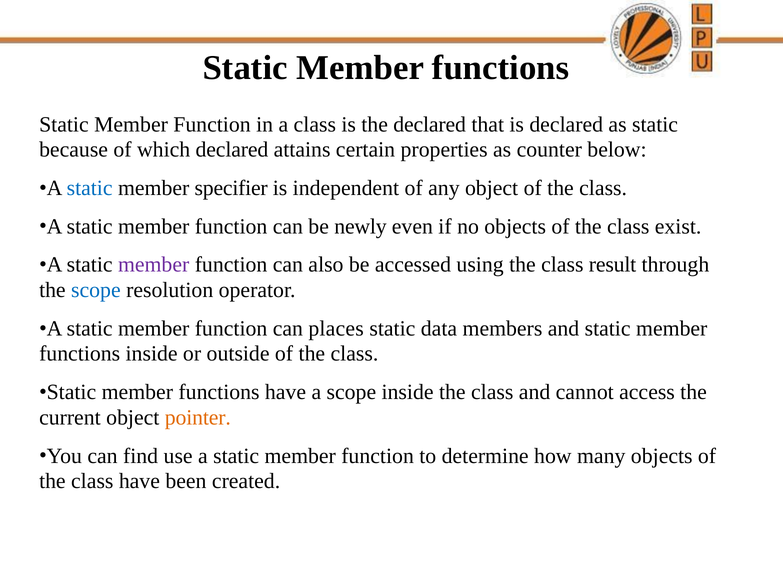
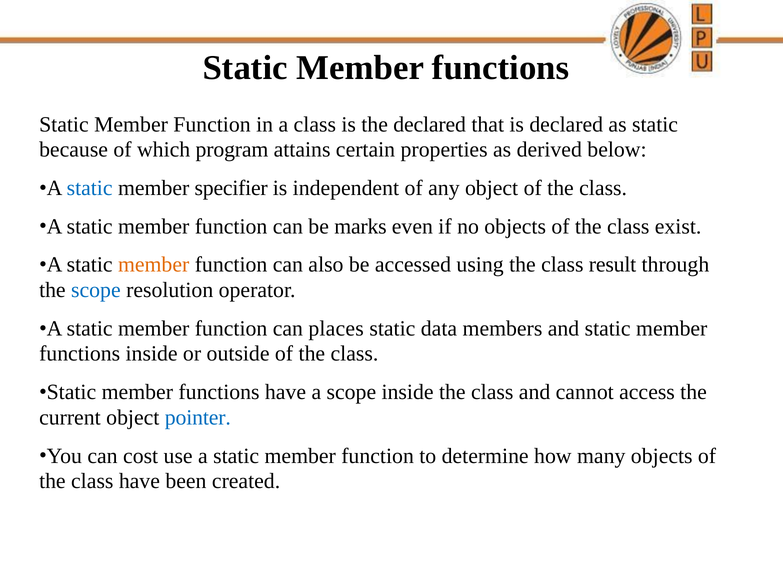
which declared: declared -> program
counter: counter -> derived
newly: newly -> marks
member at (154, 265) colour: purple -> orange
pointer colour: orange -> blue
find: find -> cost
